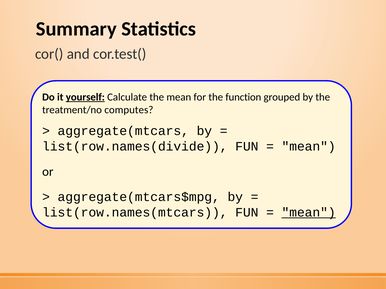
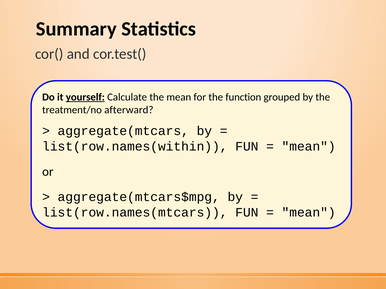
computes: computes -> afterward
list(row.names(divide: list(row.names(divide -> list(row.names(within
mean at (309, 213) underline: present -> none
